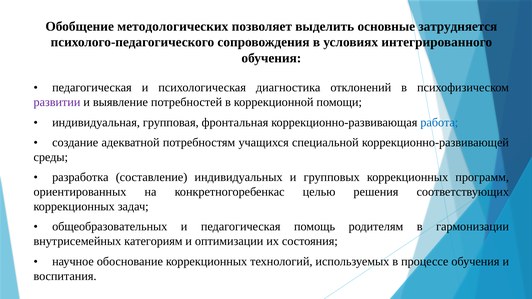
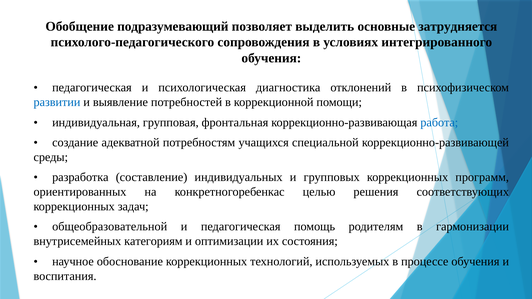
методологических: методологических -> подразумевающий
развитии colour: purple -> blue
общеобразовательных: общеобразовательных -> общеобразовательной
